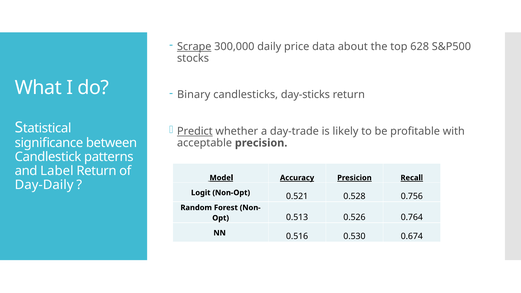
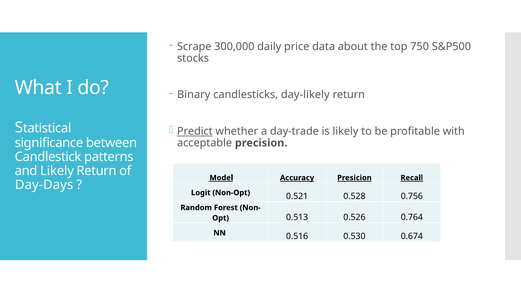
Scrape underline: present -> none
628: 628 -> 750
day-sticks: day-sticks -> day-likely
and Label: Label -> Likely
Day-Daily: Day-Daily -> Day-Days
